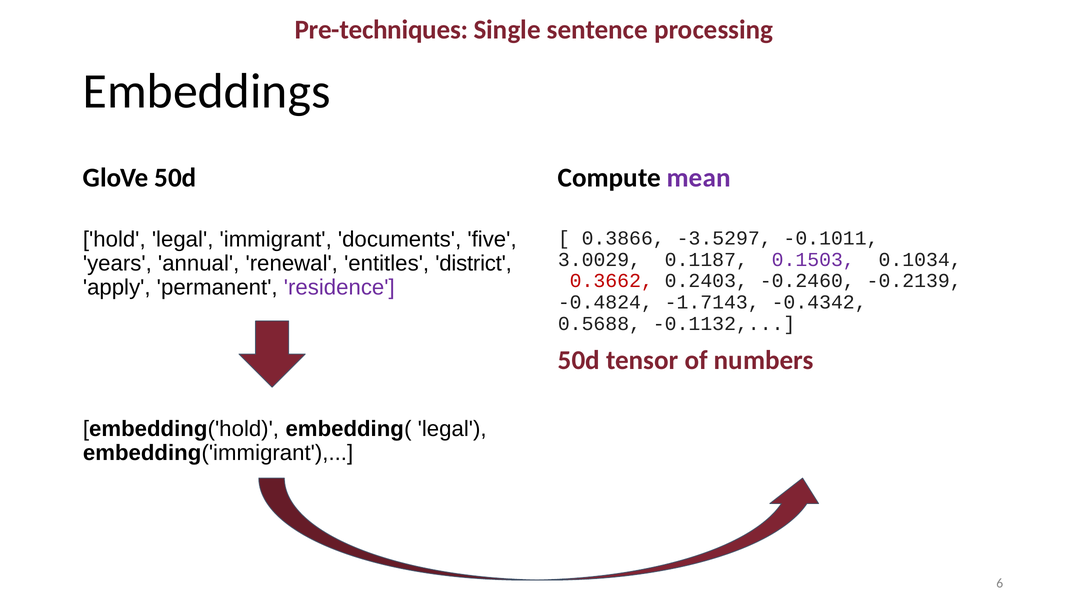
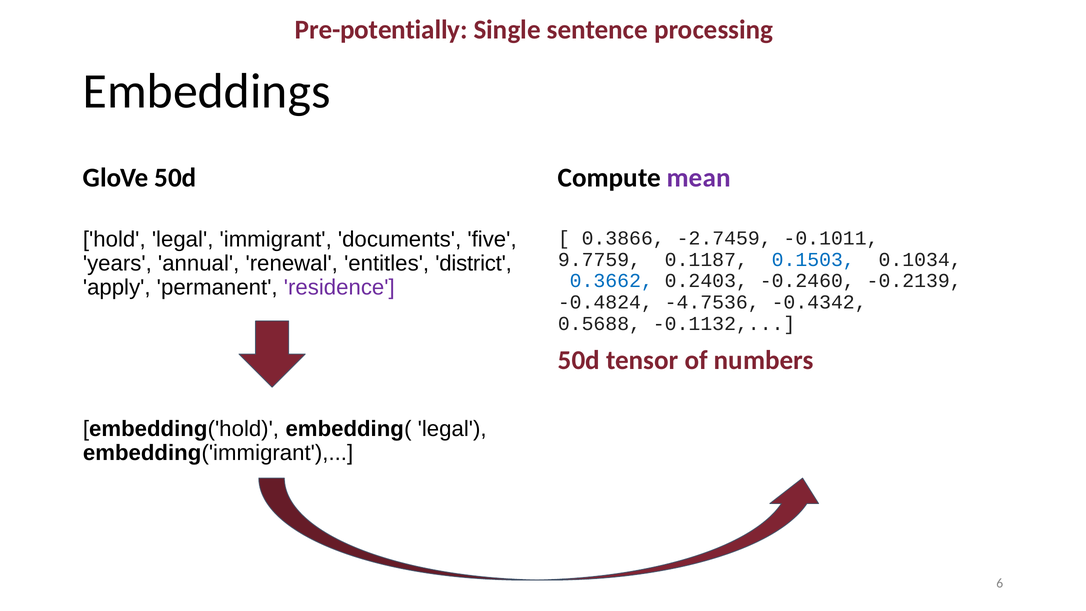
Pre-techniques: Pre-techniques -> Pre-potentially
-3.5297: -3.5297 -> -2.7459
3.0029: 3.0029 -> 9.7759
0.1503 colour: purple -> blue
0.3662 colour: red -> blue
-1.7143: -1.7143 -> -4.7536
